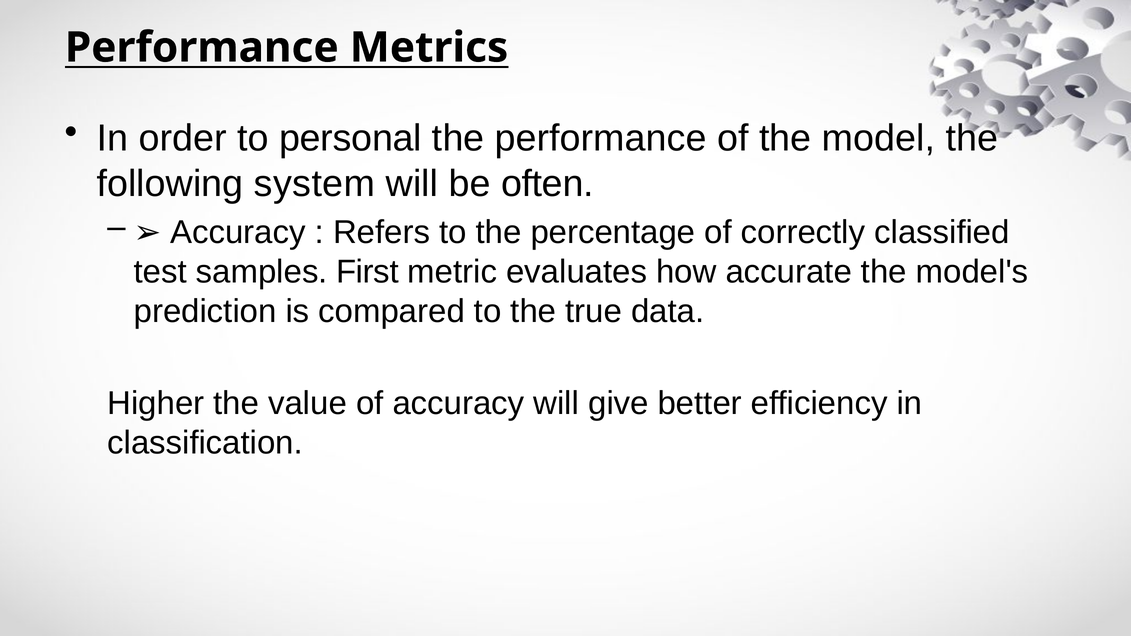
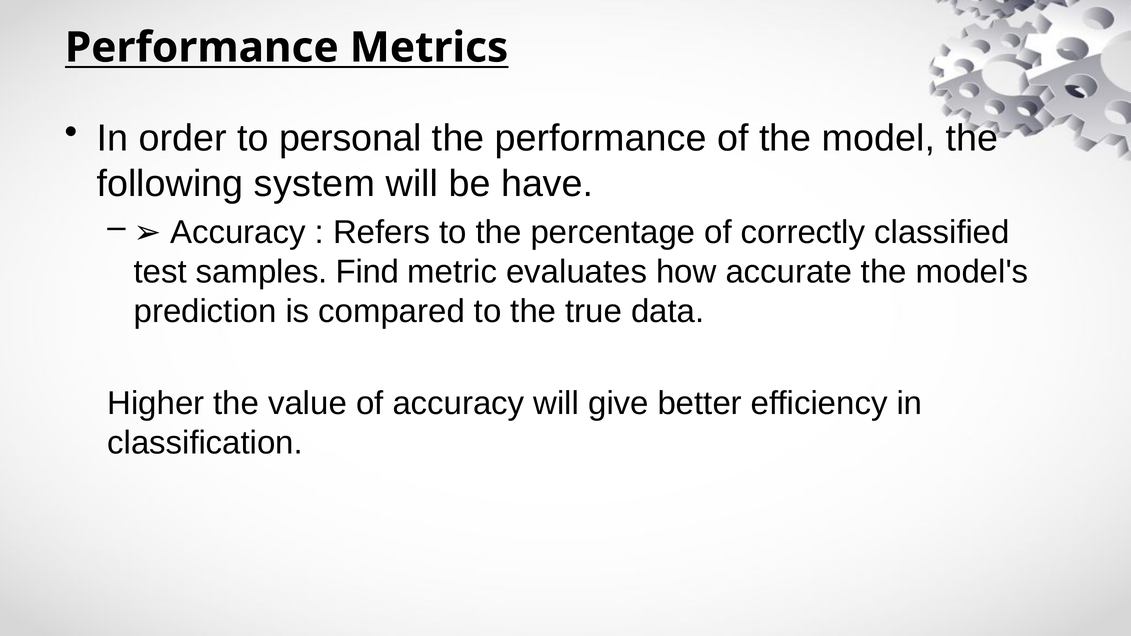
often: often -> have
First: First -> Find
